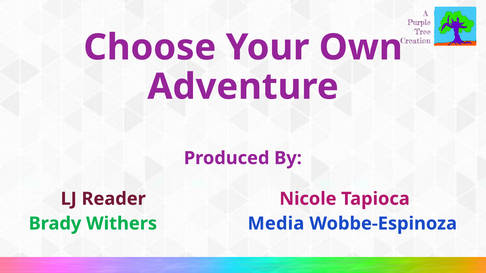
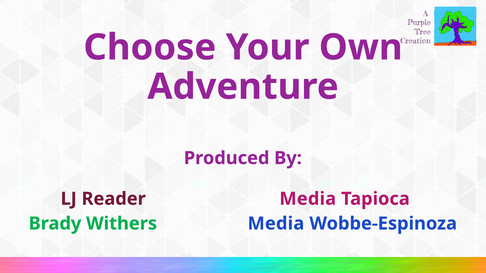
Reader Nicole: Nicole -> Media
